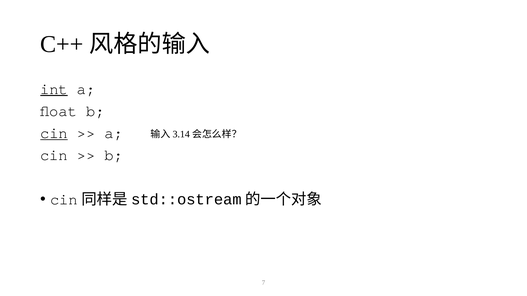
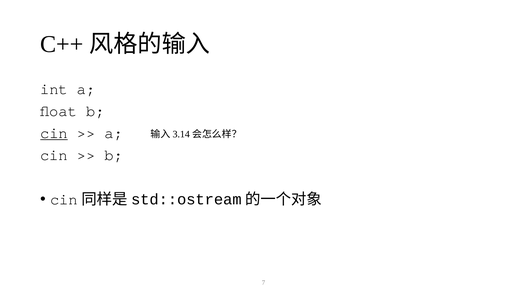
int underline: present -> none
